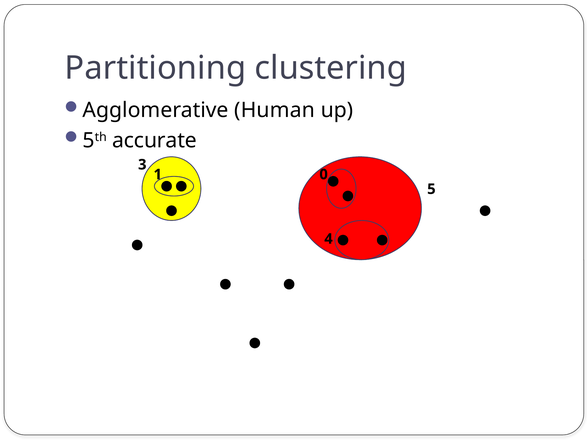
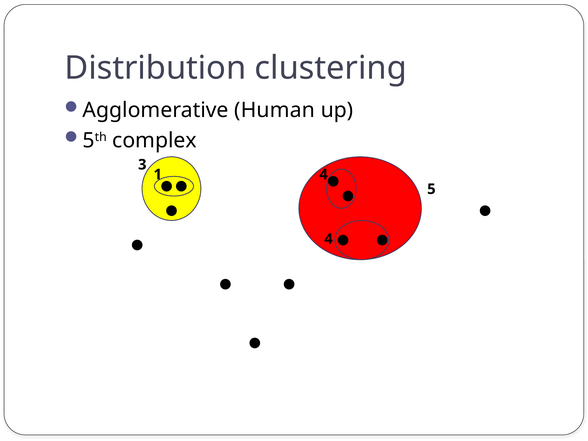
Partitioning: Partitioning -> Distribution
accurate: accurate -> complex
1 0: 0 -> 4
